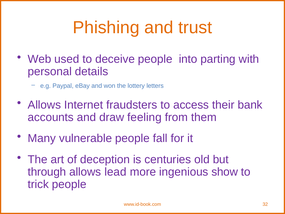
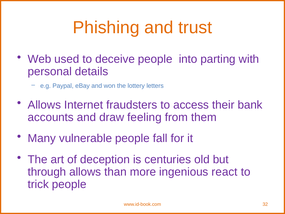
lead: lead -> than
show: show -> react
